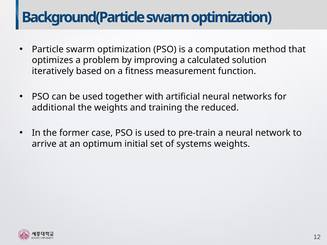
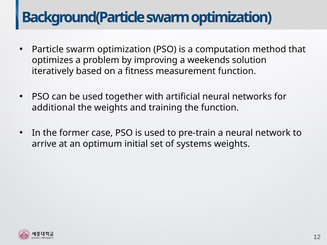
calculated: calculated -> weekends
the reduced: reduced -> function
